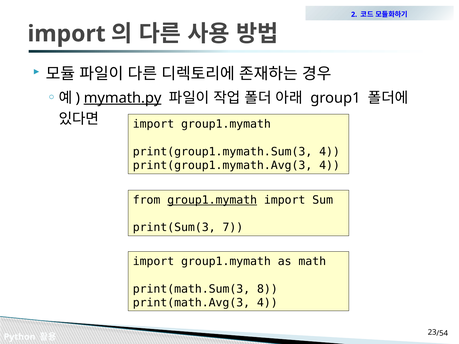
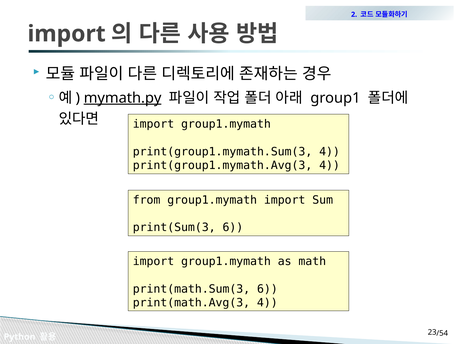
group1.mymath at (212, 200) underline: present -> none
print(Sum(3 7: 7 -> 6
print(math.Sum(3 8: 8 -> 6
